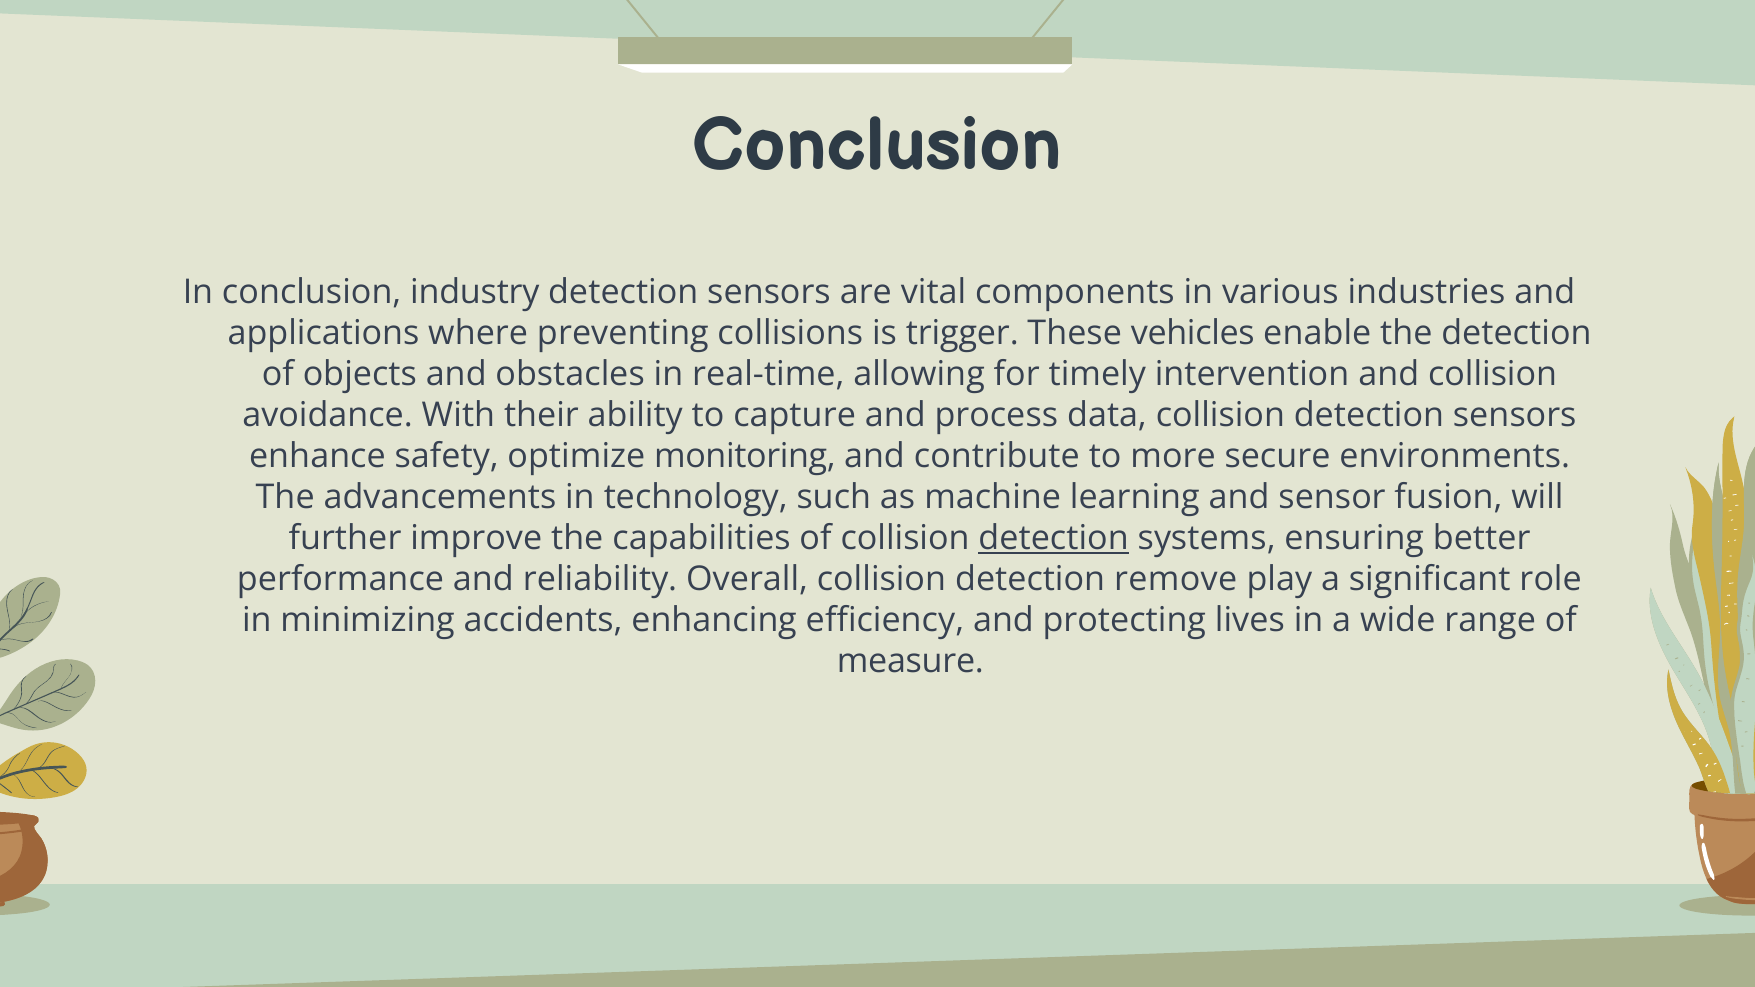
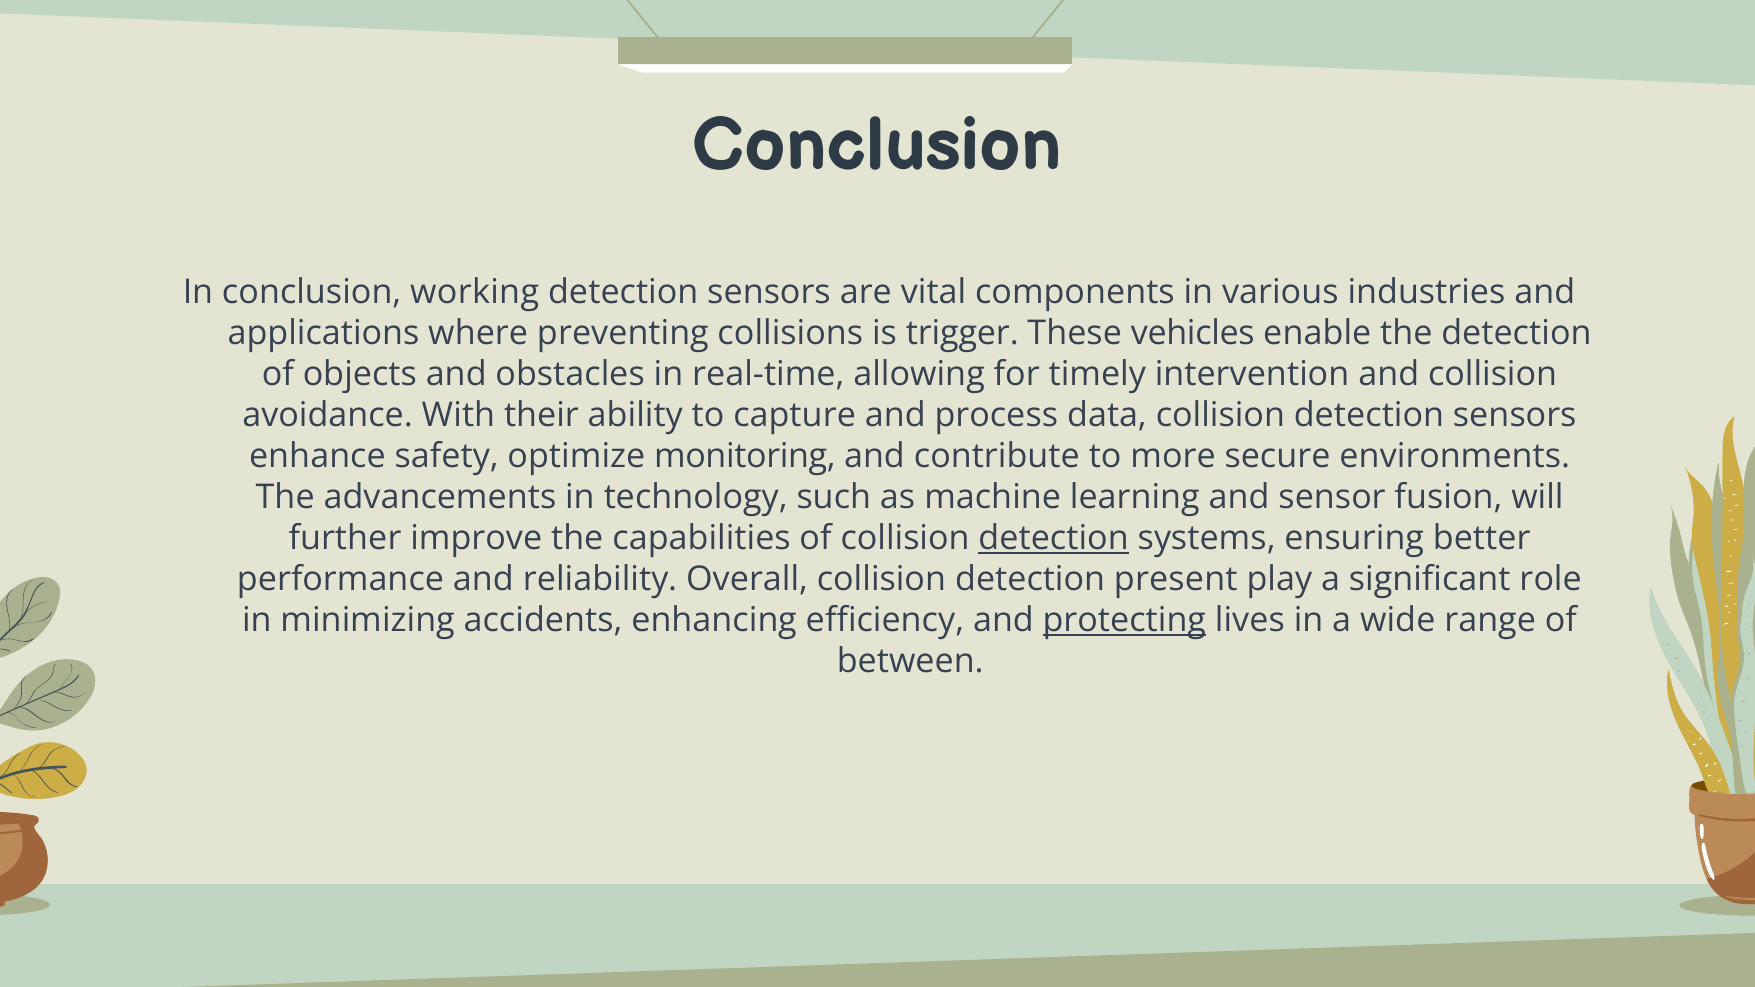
industry: industry -> working
remove: remove -> present
protecting underline: none -> present
measure: measure -> between
